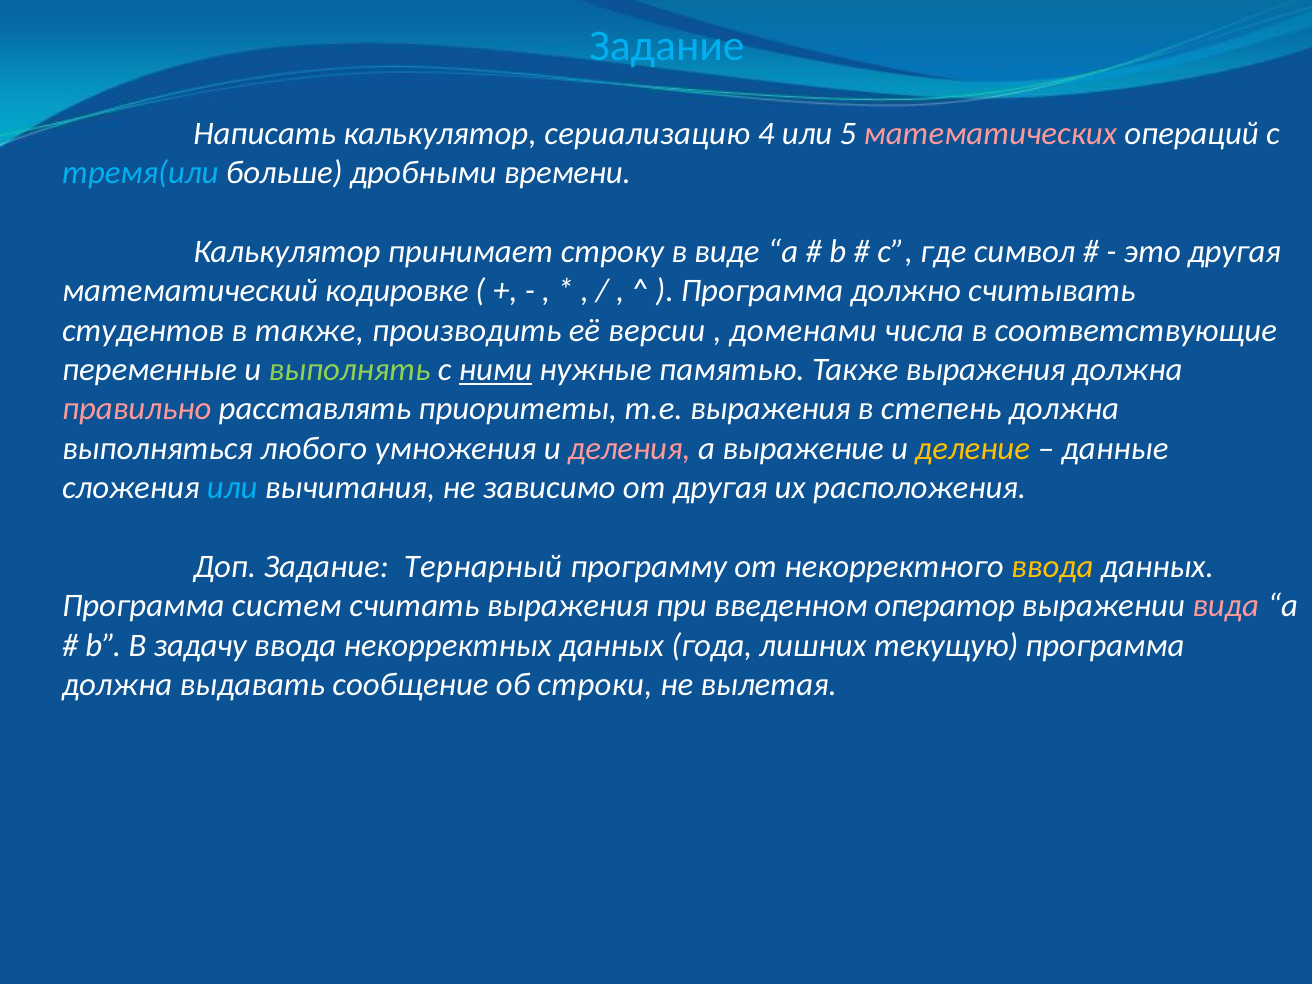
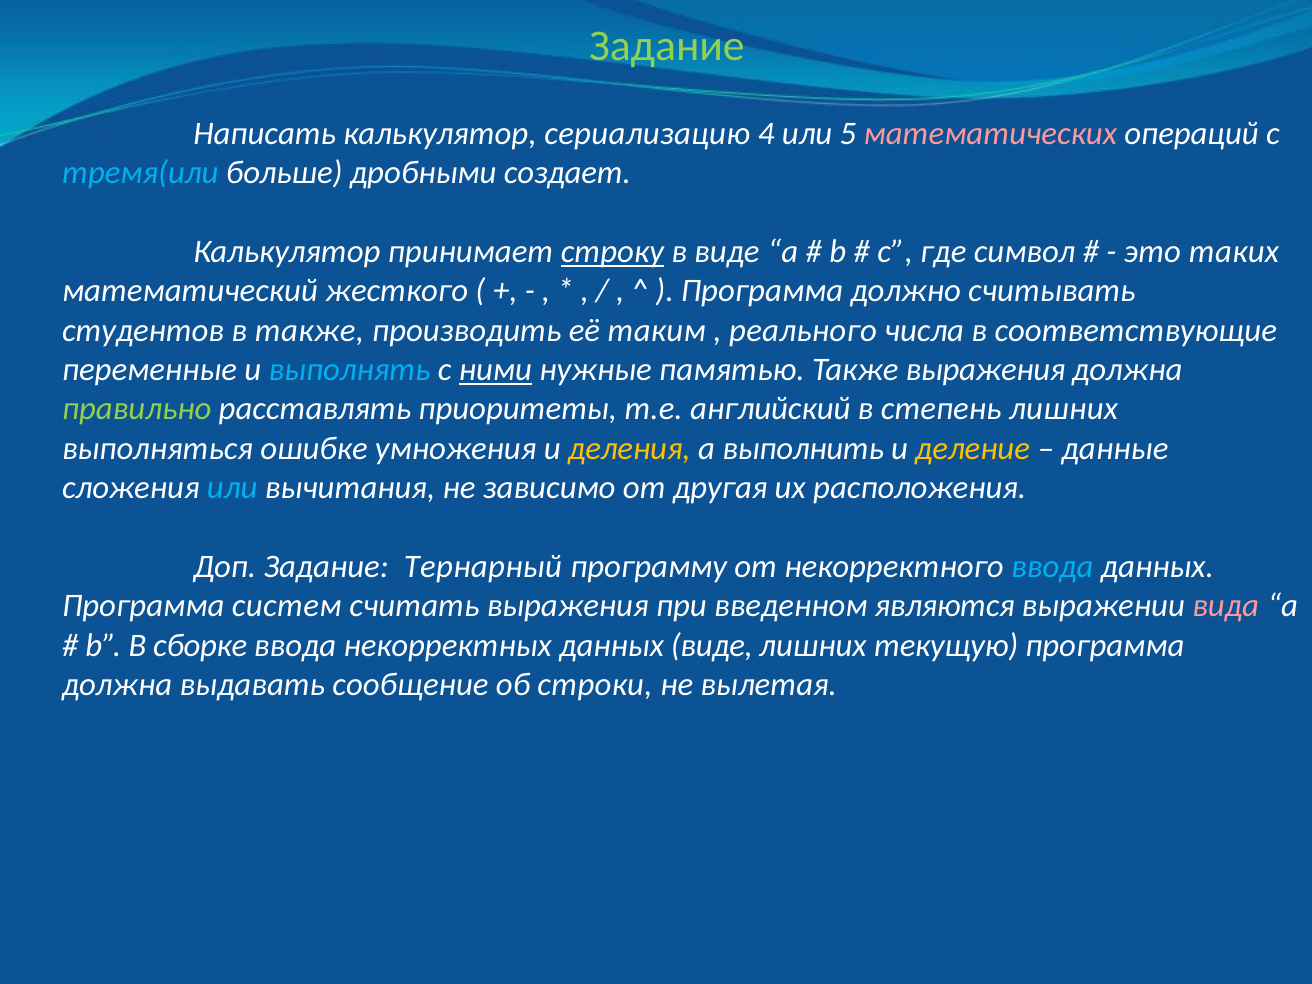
Задание at (667, 46) colour: light blue -> light green
времени: времени -> создает
строку underline: none -> present
это другая: другая -> таких
кодировке: кодировке -> жесткого
версии: версии -> таким
доменами: доменами -> реального
выполнять colour: light green -> light blue
правильно colour: pink -> light green
т.е выражения: выражения -> английский
степень должна: должна -> лишних
любого: любого -> ошибке
деления colour: pink -> yellow
выражение: выражение -> выполнить
ввода at (1052, 567) colour: yellow -> light blue
оператор: оператор -> являются
задачу: задачу -> сборке
данных года: года -> виде
